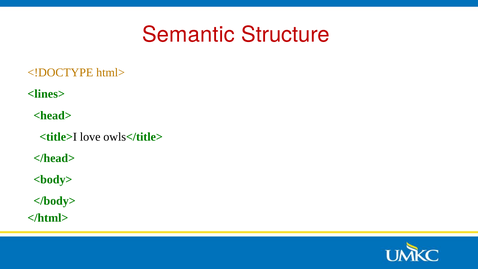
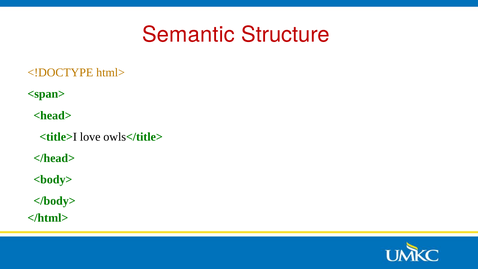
<lines>: <lines> -> <span>
